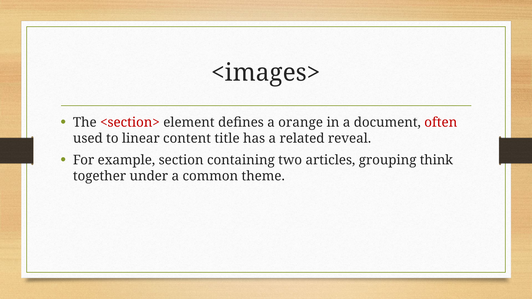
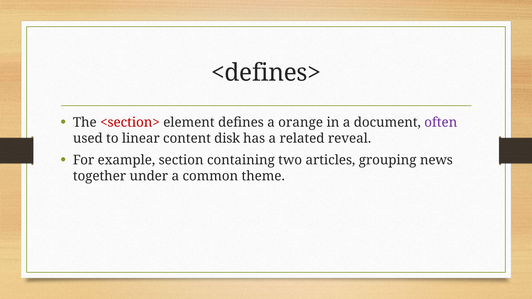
<images>: <images> -> <defines>
often colour: red -> purple
title: title -> disk
think: think -> news
